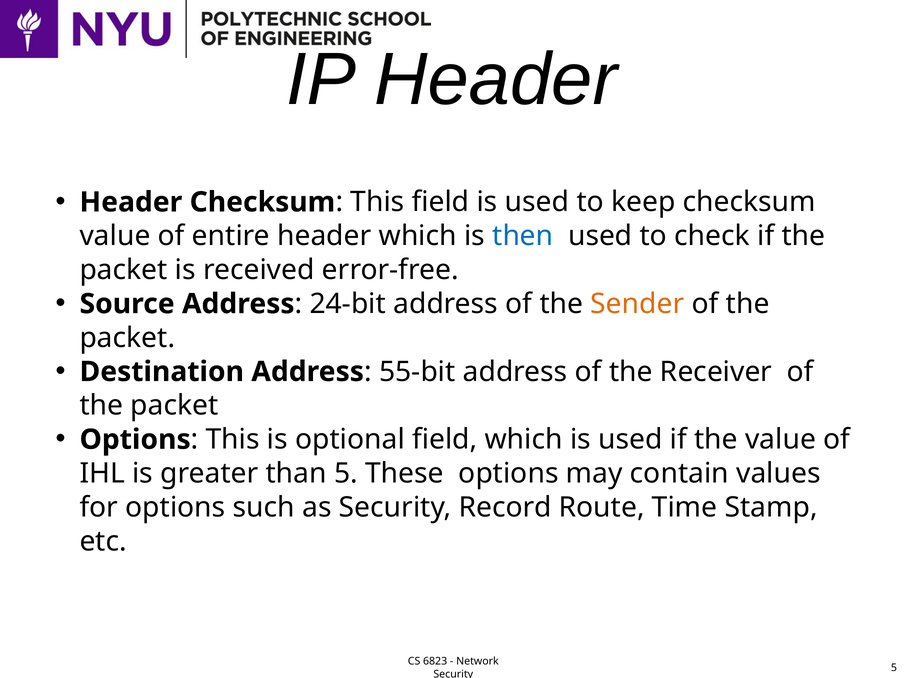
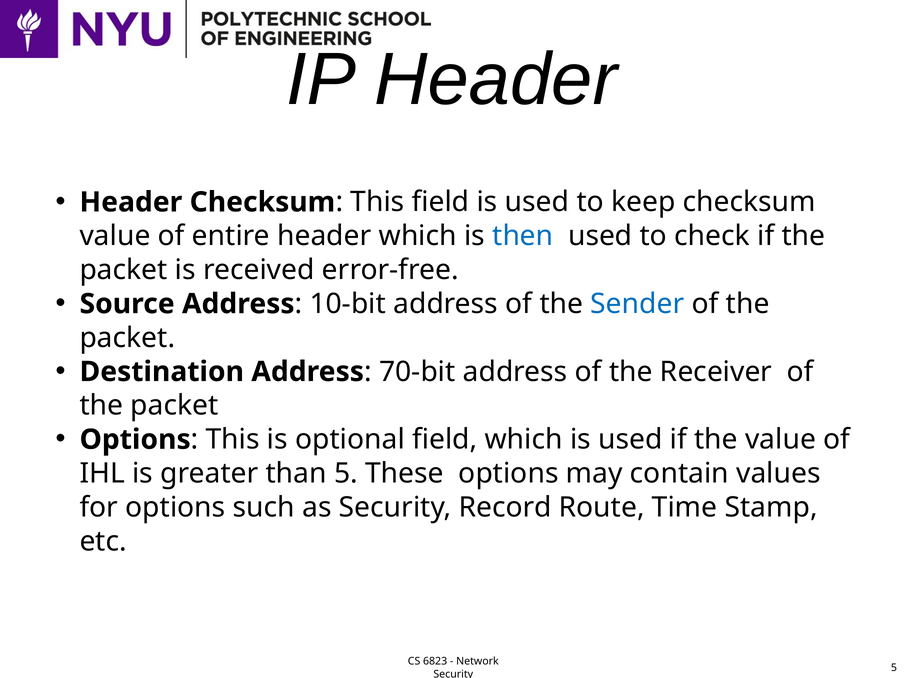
24-bit: 24-bit -> 10-bit
Sender colour: orange -> blue
55-bit: 55-bit -> 70-bit
